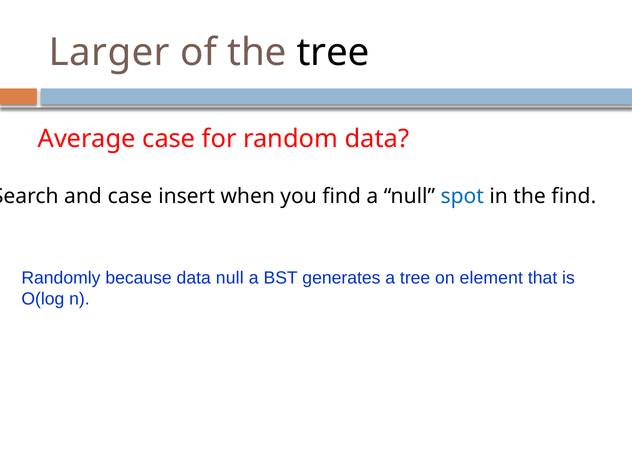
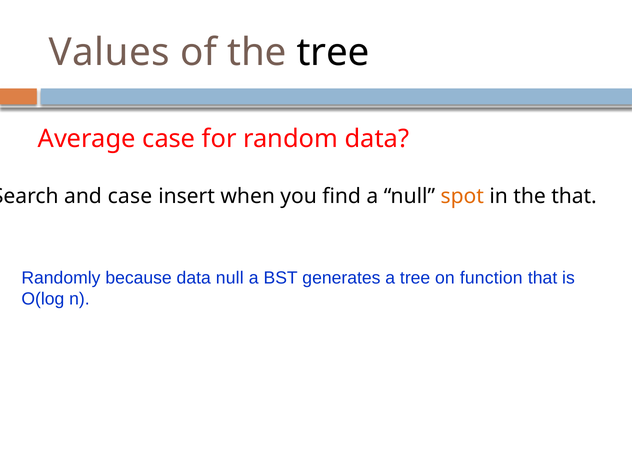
Larger: Larger -> Values
spot colour: blue -> orange
the find: find -> that
element: element -> function
